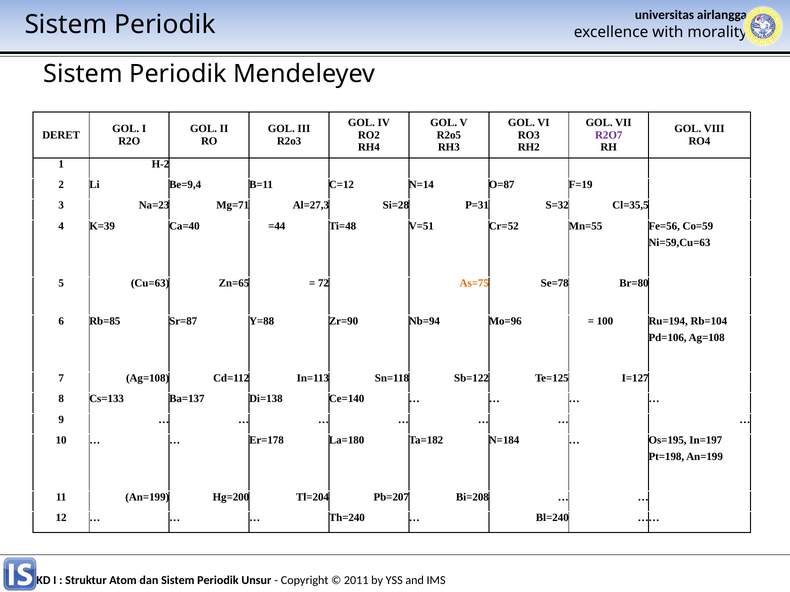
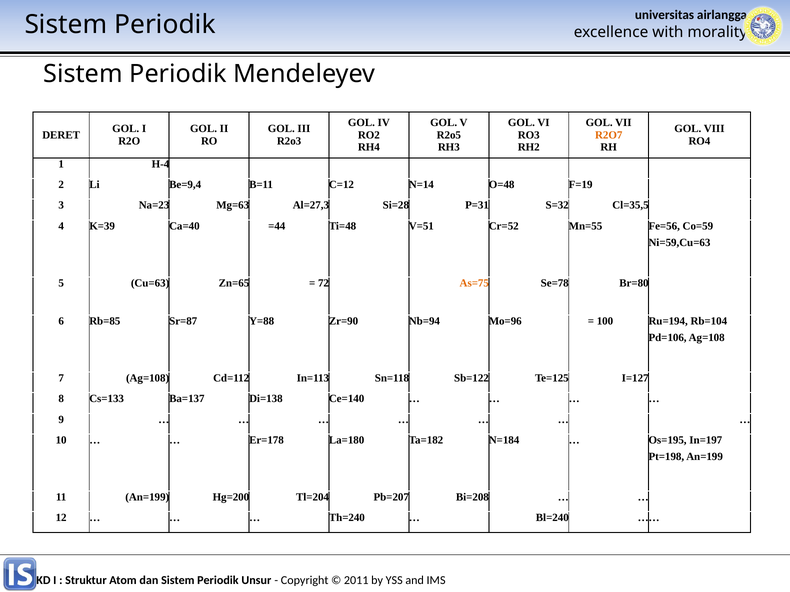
R2O7 colour: purple -> orange
H-2: H-2 -> H-4
O=87: O=87 -> O=48
Mg=71: Mg=71 -> Mg=63
